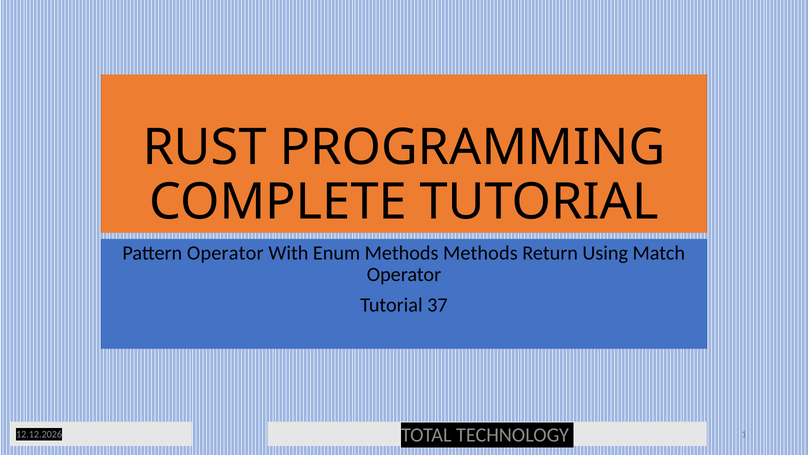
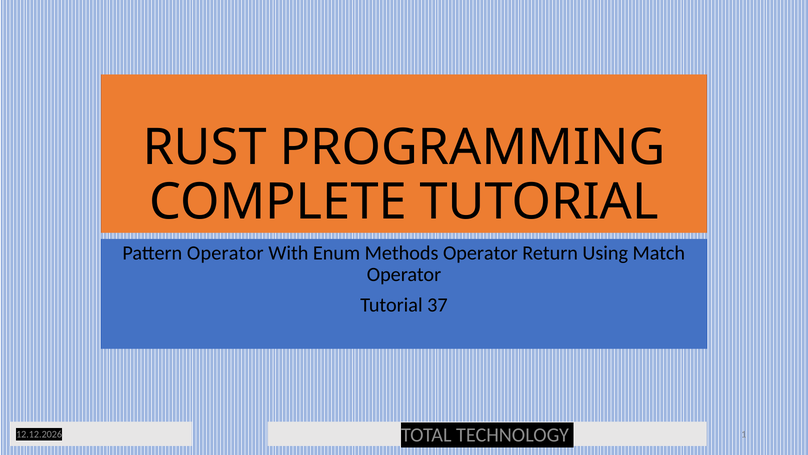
Methods Methods: Methods -> Operator
